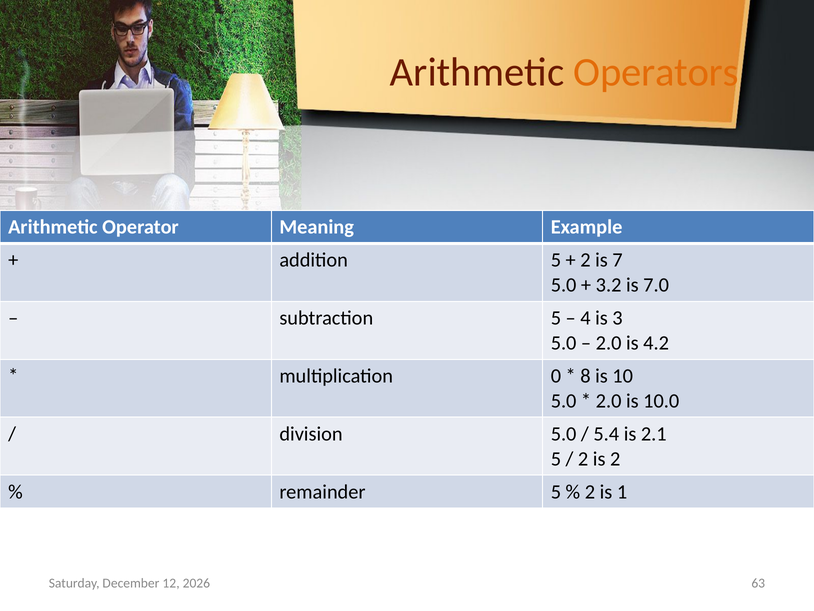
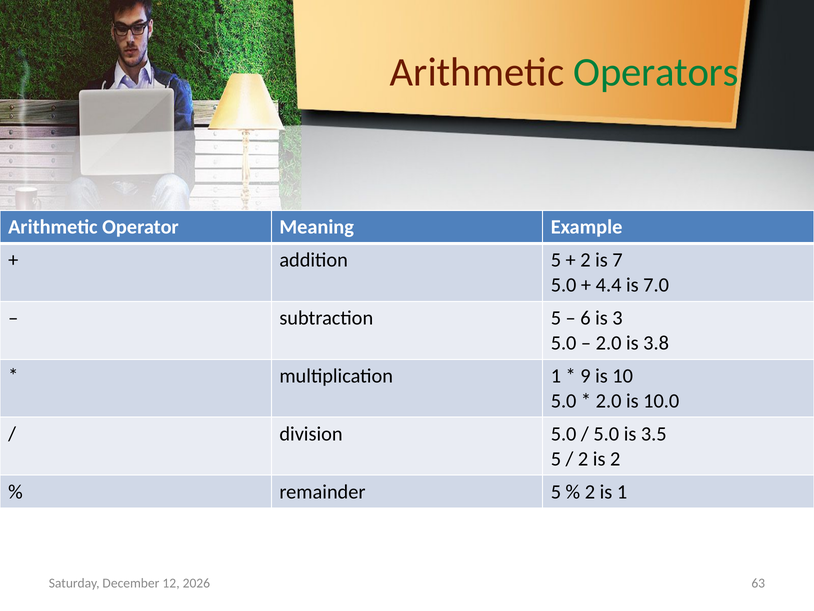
Operators colour: orange -> green
3.2: 3.2 -> 4.4
4: 4 -> 6
4.2: 4.2 -> 3.8
multiplication 0: 0 -> 1
8: 8 -> 9
5.4 at (606, 434): 5.4 -> 5.0
2.1: 2.1 -> 3.5
